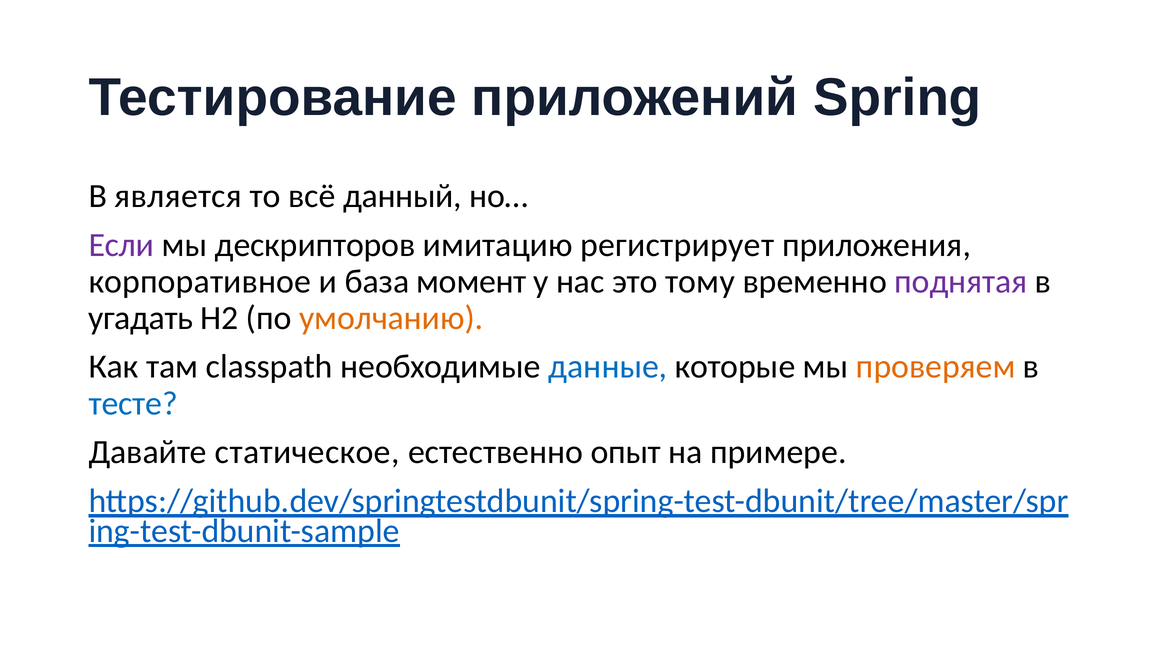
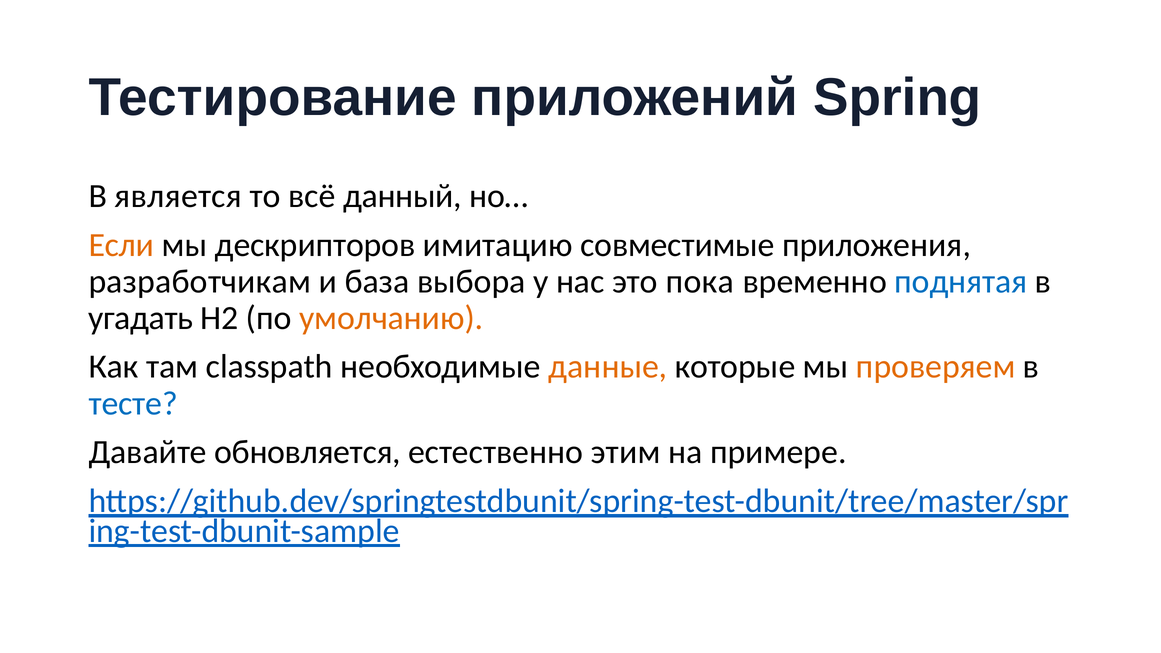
Если colour: purple -> orange
регистрирует: регистрирует -> совместимые
корпоративное: корпоративное -> разработчикам
момент: момент -> выбора
тому: тому -> пока
поднятая colour: purple -> blue
данные colour: blue -> orange
статическое: статическое -> обновляется
опыт: опыт -> этим
